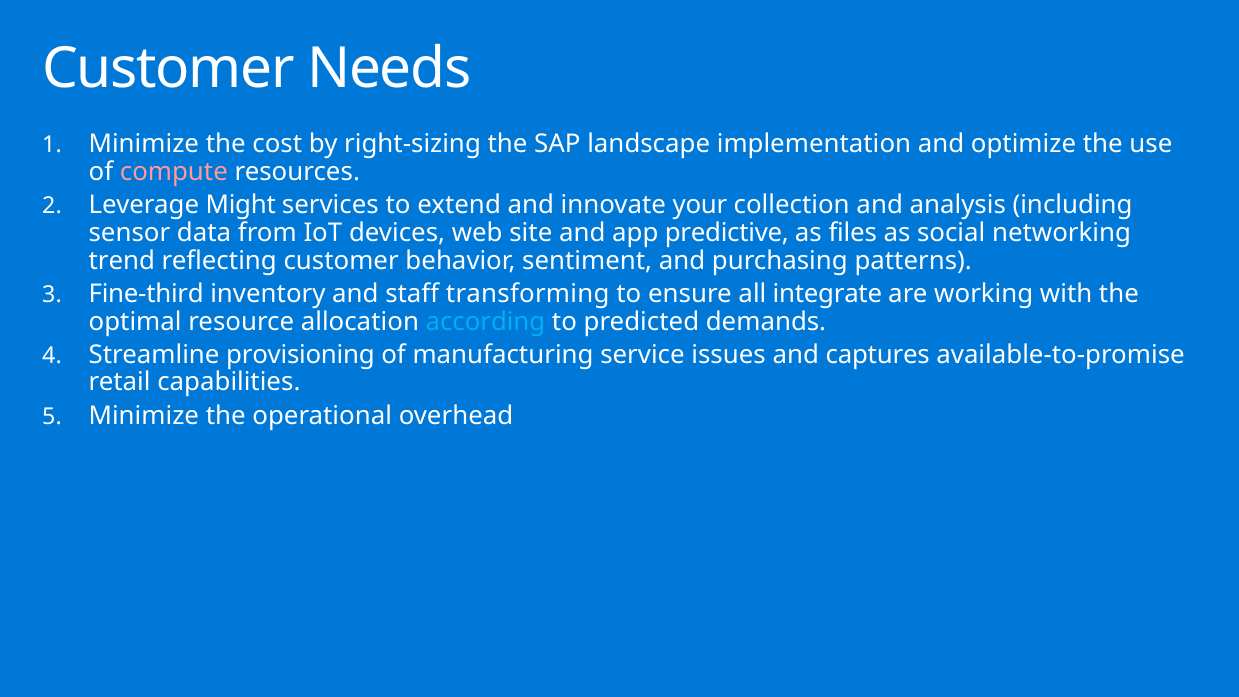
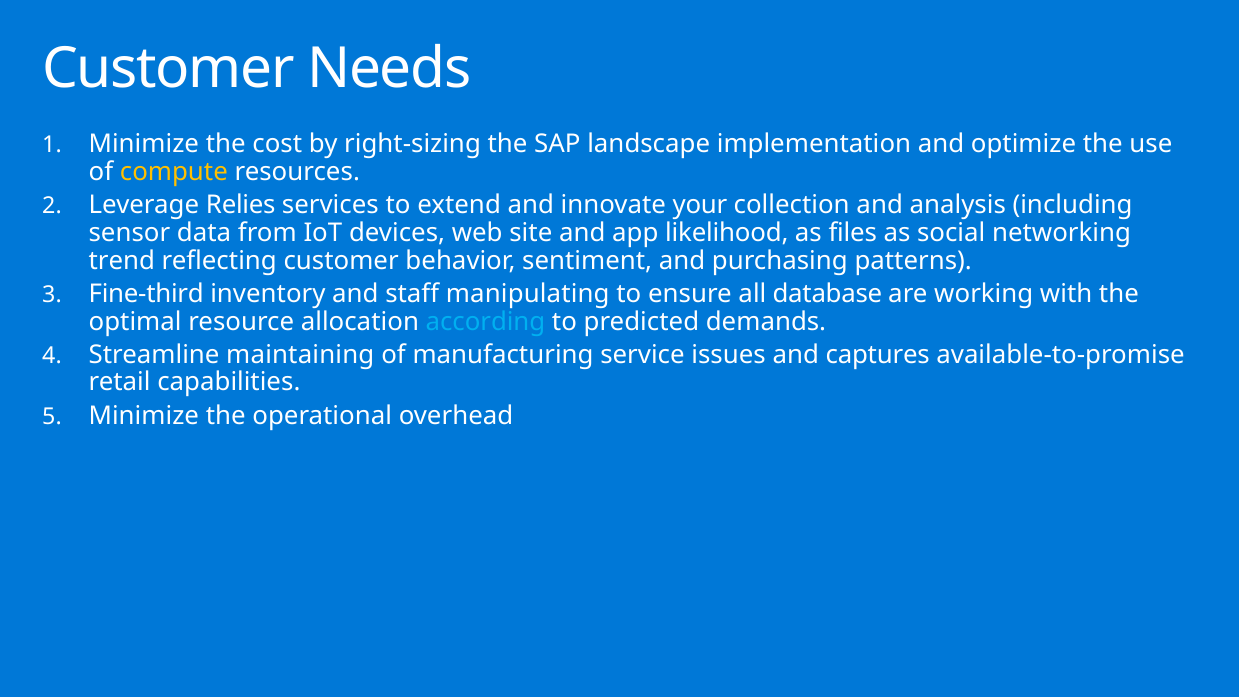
compute colour: pink -> yellow
Might: Might -> Relies
predictive: predictive -> likelihood
transforming: transforming -> manipulating
integrate: integrate -> database
provisioning: provisioning -> maintaining
